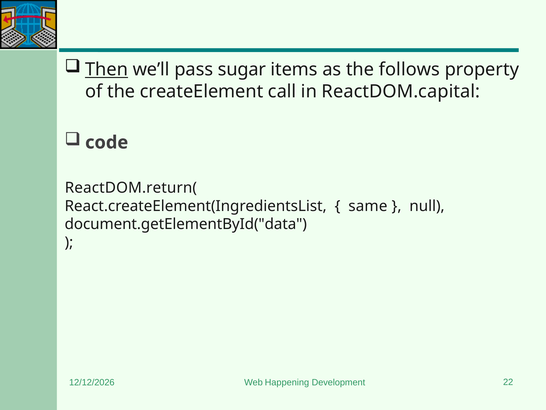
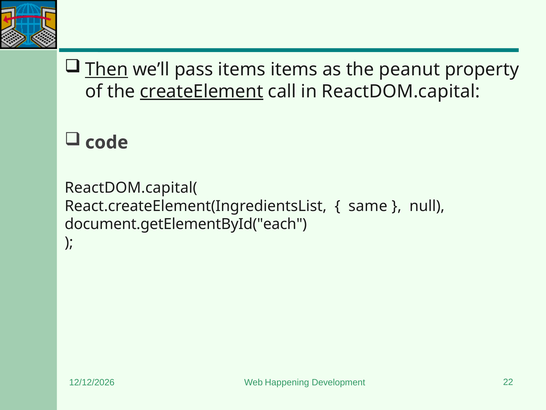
pass sugar: sugar -> items
follows: follows -> peanut
createElement underline: none -> present
ReactDOM.return(: ReactDOM.return( -> ReactDOM.capital(
document.getElementById("data: document.getElementById("data -> document.getElementById("each
